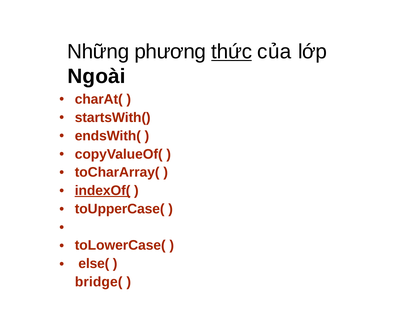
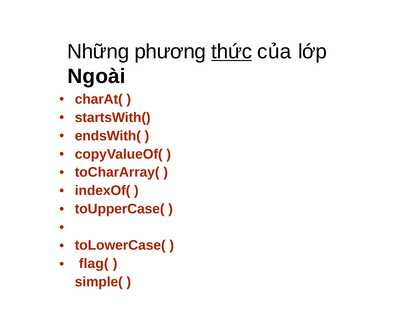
indexOf( underline: present -> none
else(: else( -> flag(
bridge(: bridge( -> simple(
